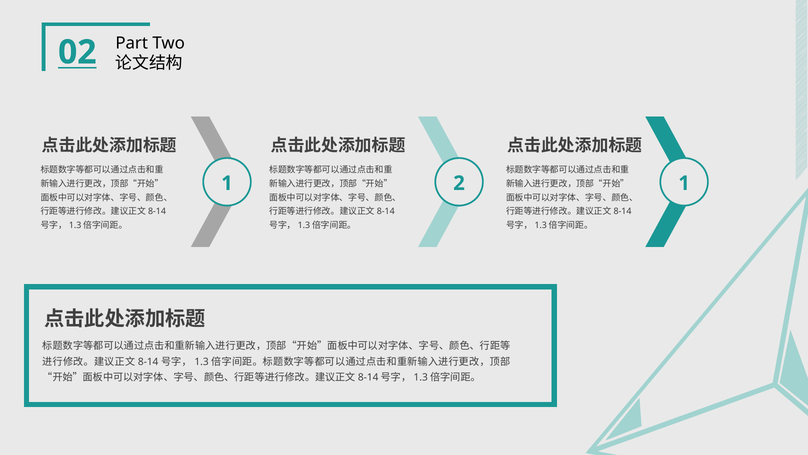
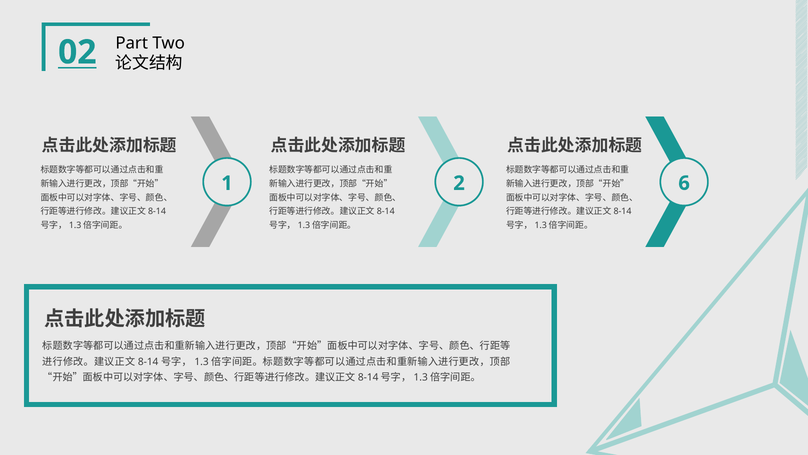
2 1: 1 -> 6
